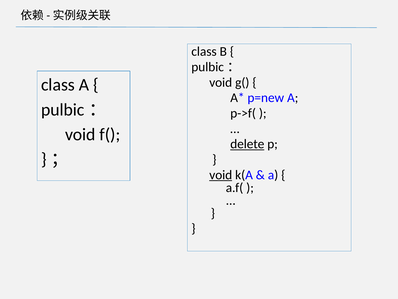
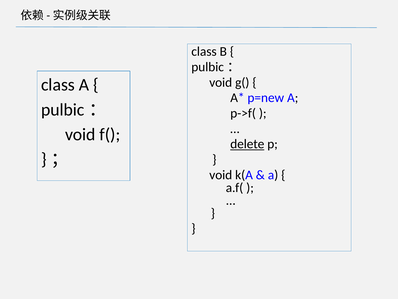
void at (221, 175) underline: present -> none
